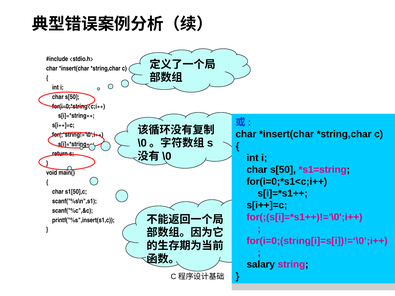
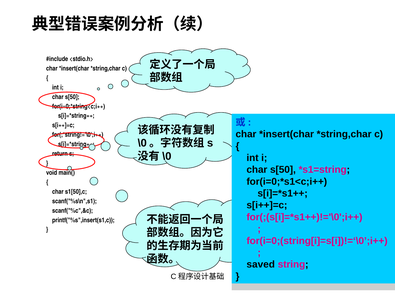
salary: salary -> saved
